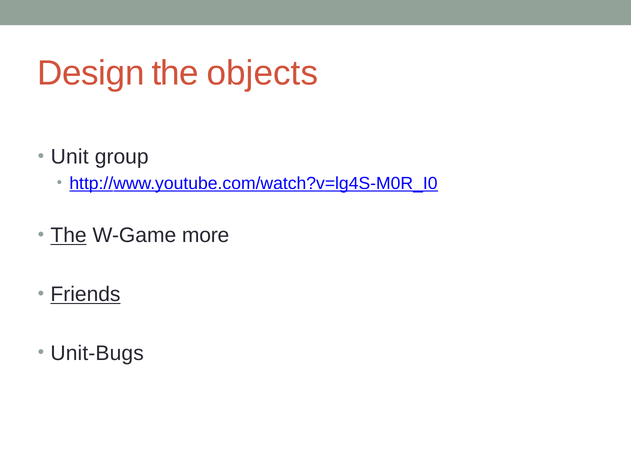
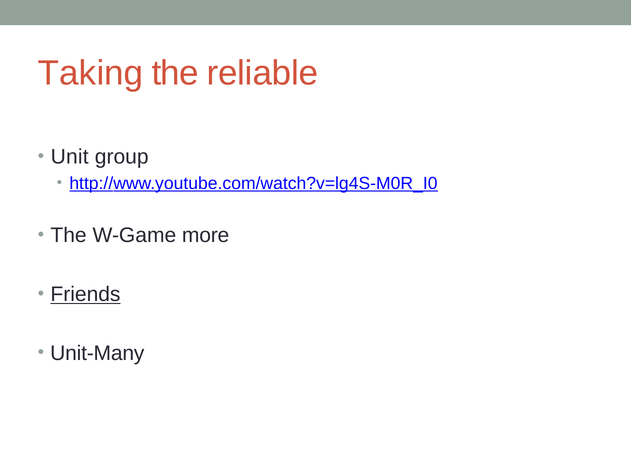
Design: Design -> Taking
objects: objects -> reliable
The at (69, 236) underline: present -> none
Unit-Bugs: Unit-Bugs -> Unit-Many
